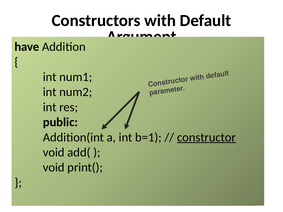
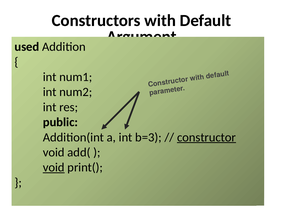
have: have -> used
b=1: b=1 -> b=3
void at (54, 168) underline: none -> present
